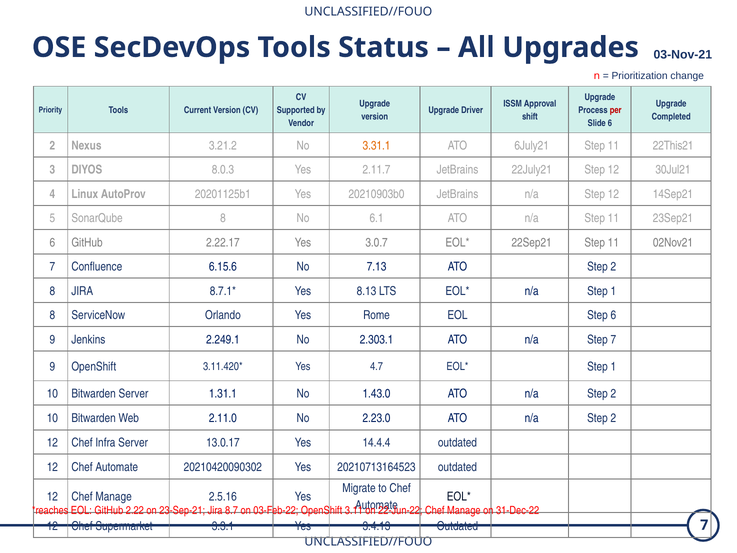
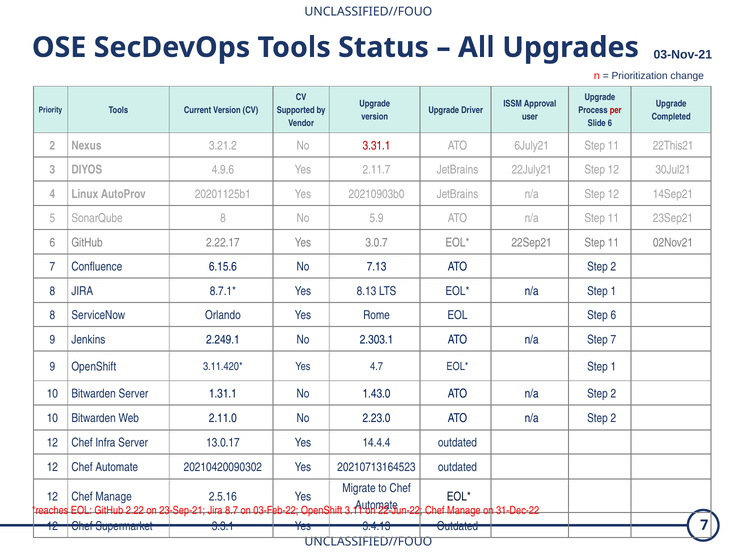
shift: shift -> user
3.31.1 colour: orange -> red
8.0.3: 8.0.3 -> 4.9.6
6.1: 6.1 -> 5.9
